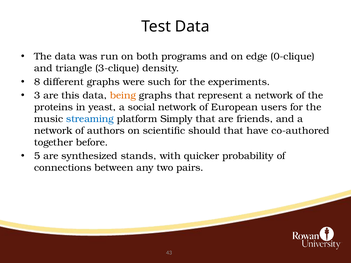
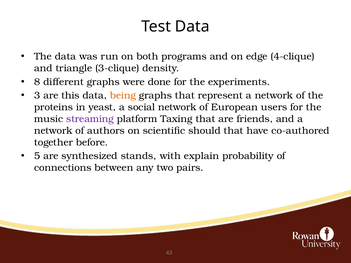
0-clique: 0-clique -> 4-clique
such: such -> done
streaming colour: blue -> purple
Simply: Simply -> Taxing
quicker: quicker -> explain
